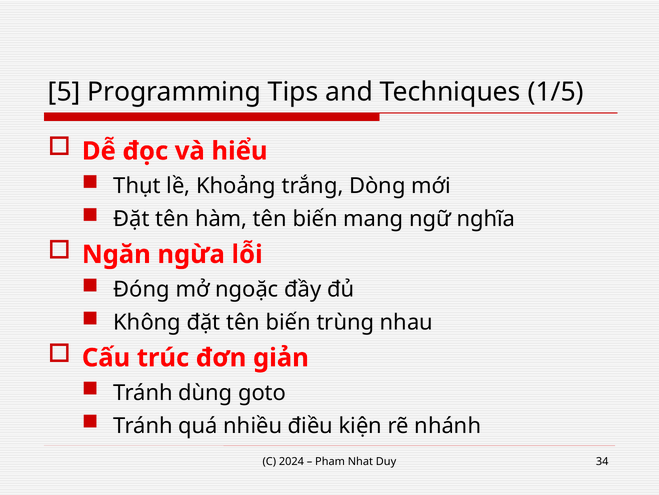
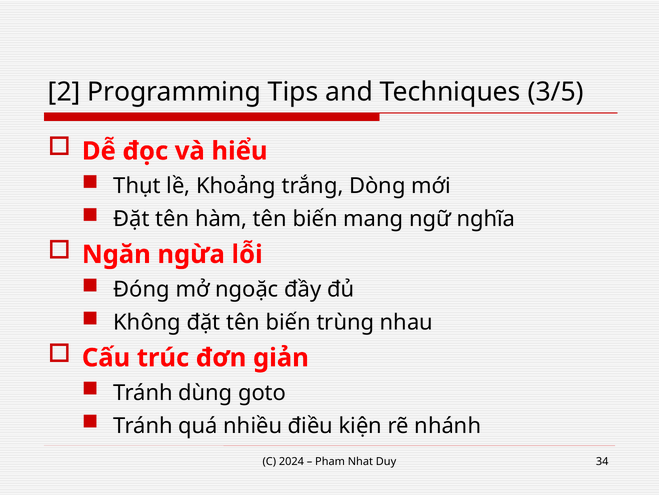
5: 5 -> 2
1/5: 1/5 -> 3/5
